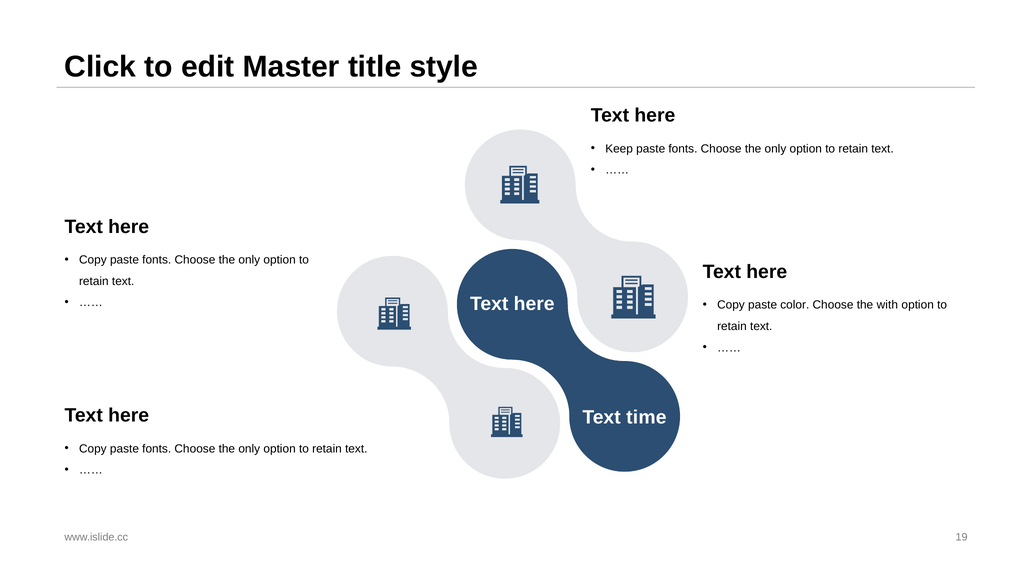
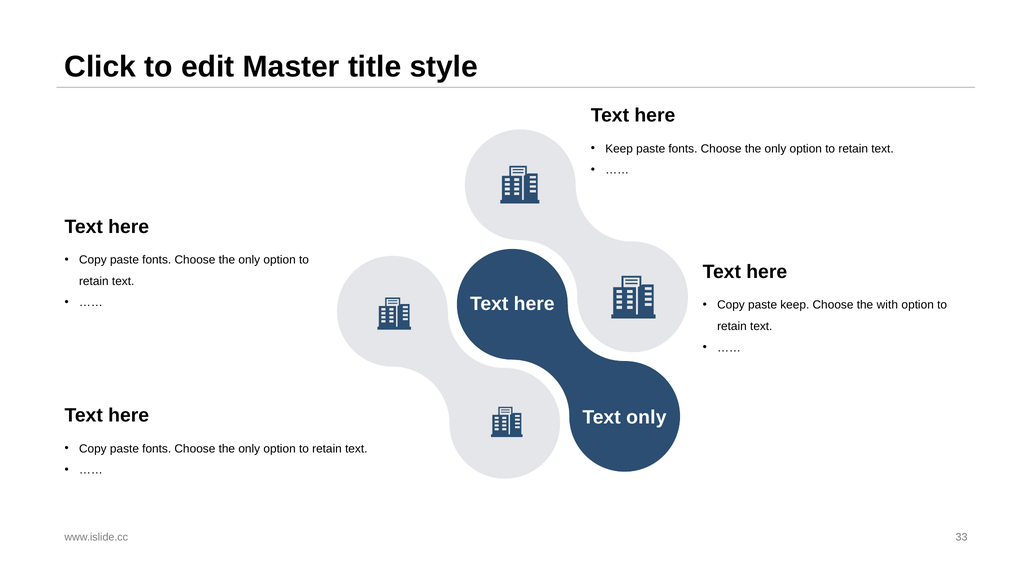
paste color: color -> keep
Text time: time -> only
19: 19 -> 33
